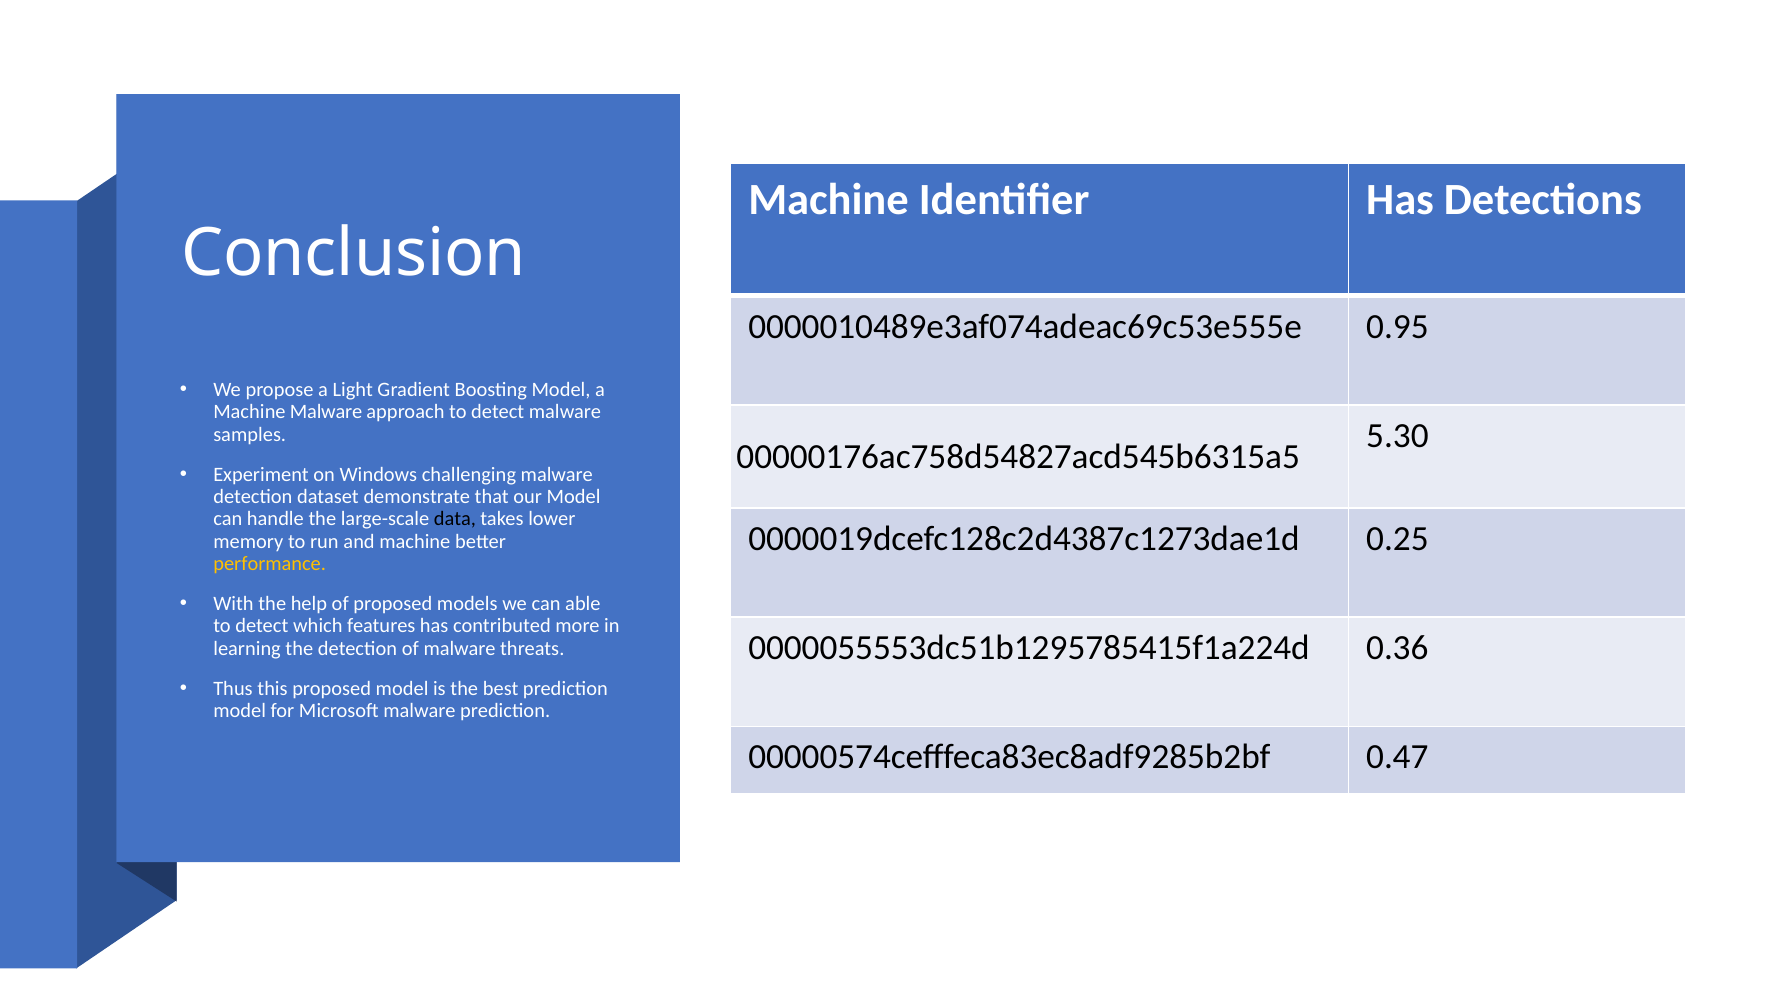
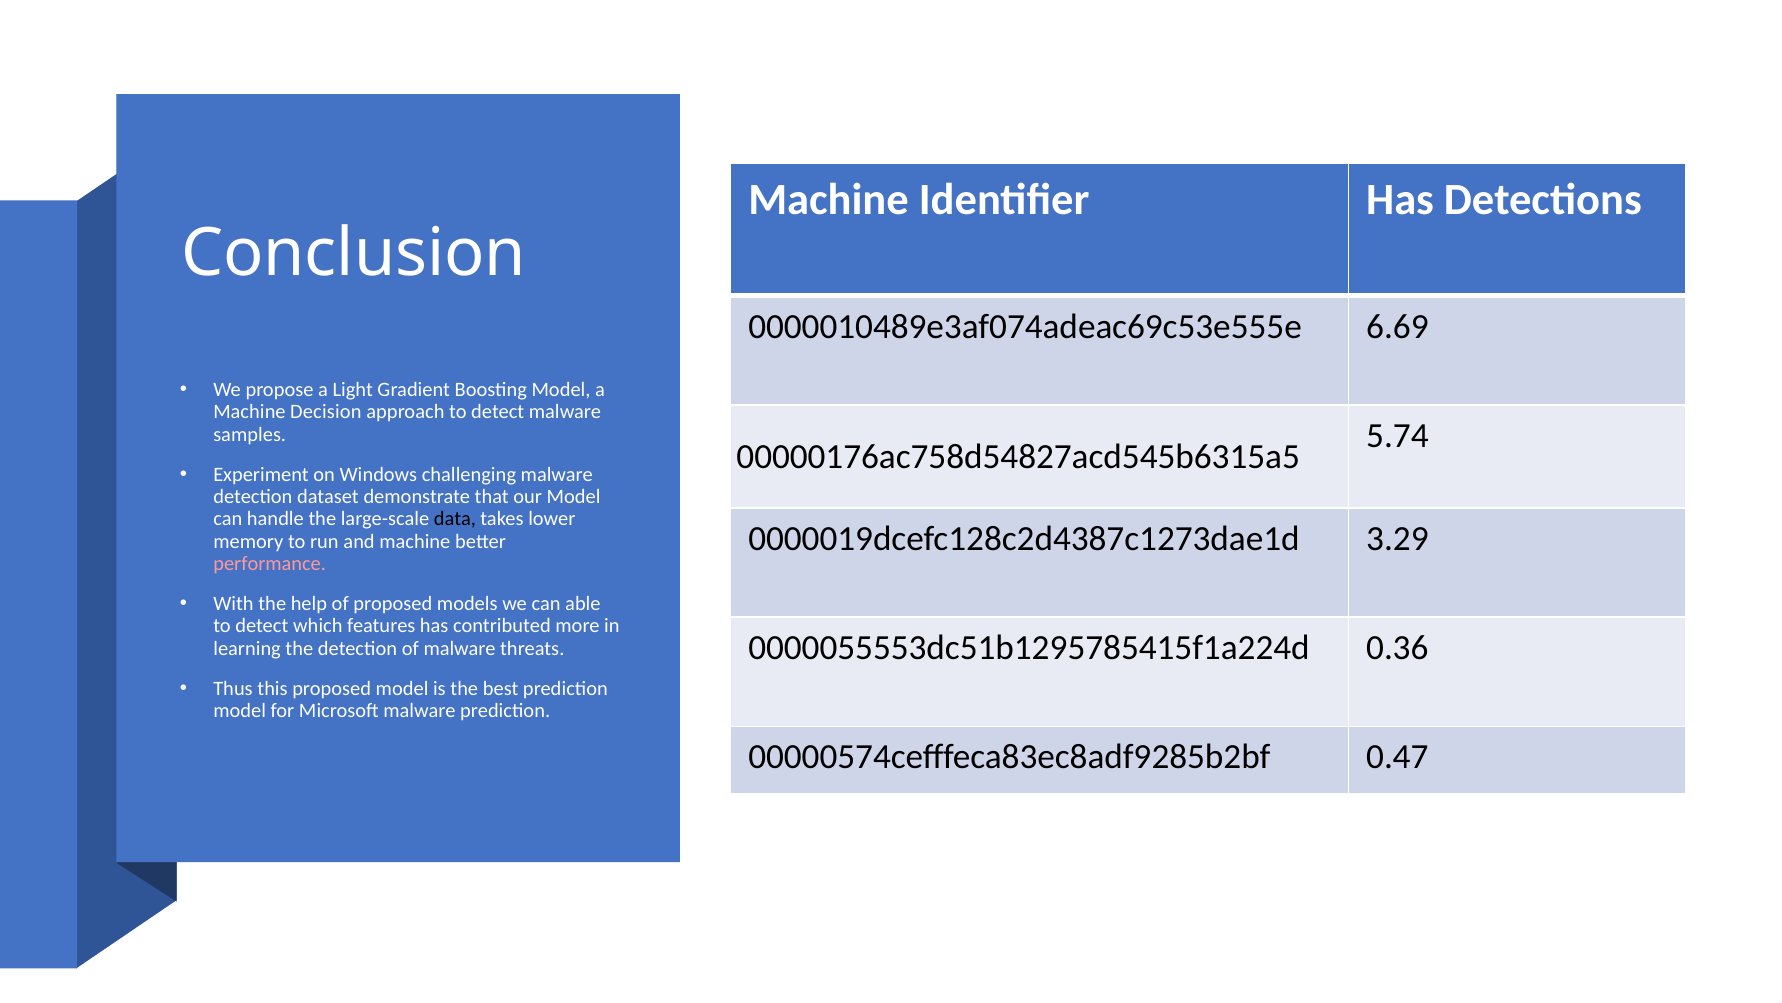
0.95: 0.95 -> 6.69
Machine Malware: Malware -> Decision
5.30: 5.30 -> 5.74
0.25: 0.25 -> 3.29
performance colour: yellow -> pink
